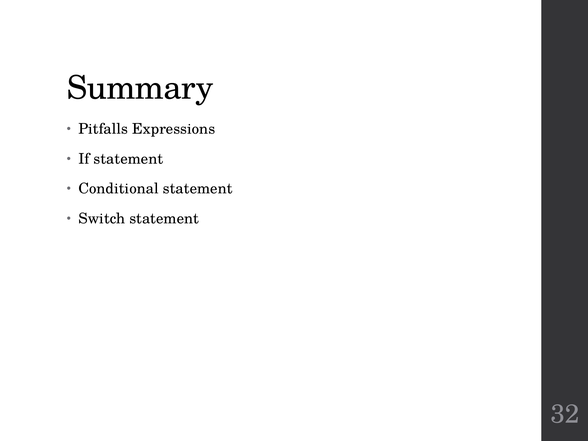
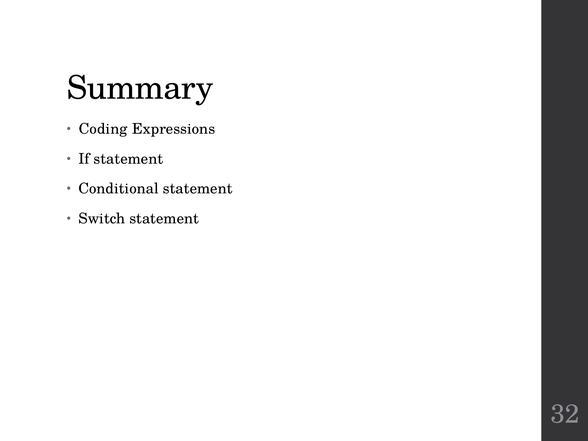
Pitfalls: Pitfalls -> Coding
